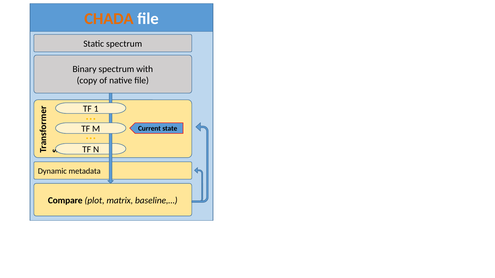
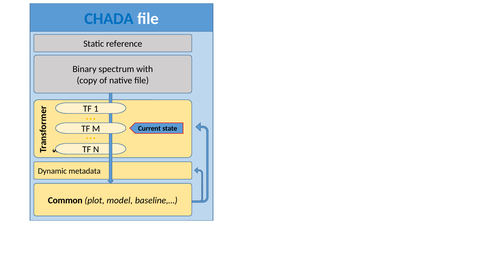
CHADA colour: orange -> blue
Static spectrum: spectrum -> reference
Compare: Compare -> Common
matrix: matrix -> model
